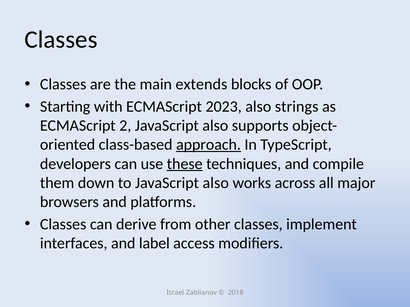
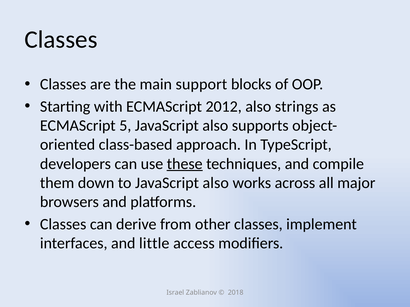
extends: extends -> support
2023: 2023 -> 2012
2: 2 -> 5
approach underline: present -> none
label: label -> little
